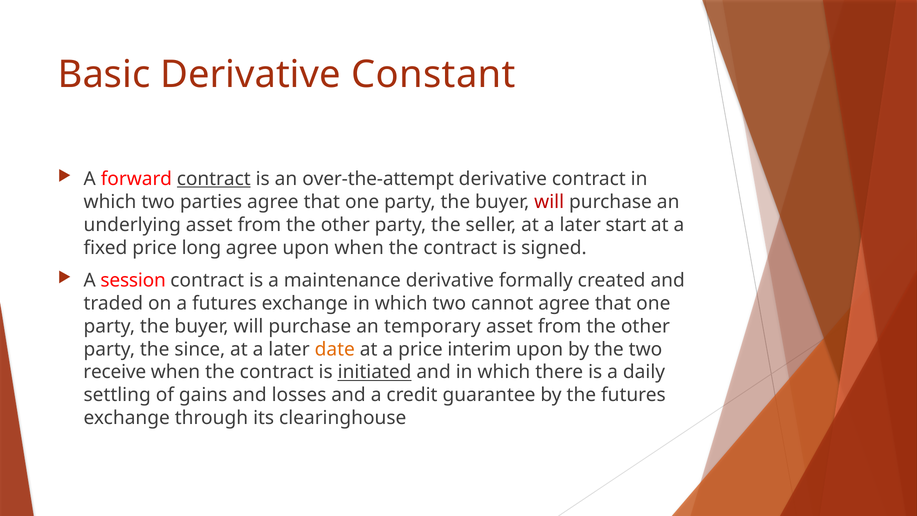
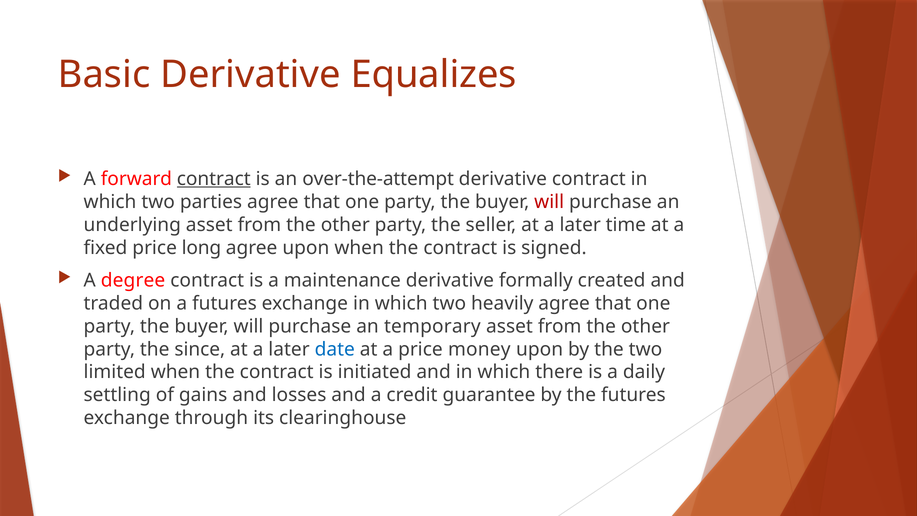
Constant: Constant -> Equalizes
start: start -> time
session: session -> degree
cannot: cannot -> heavily
date colour: orange -> blue
interim: interim -> money
receive: receive -> limited
initiated underline: present -> none
